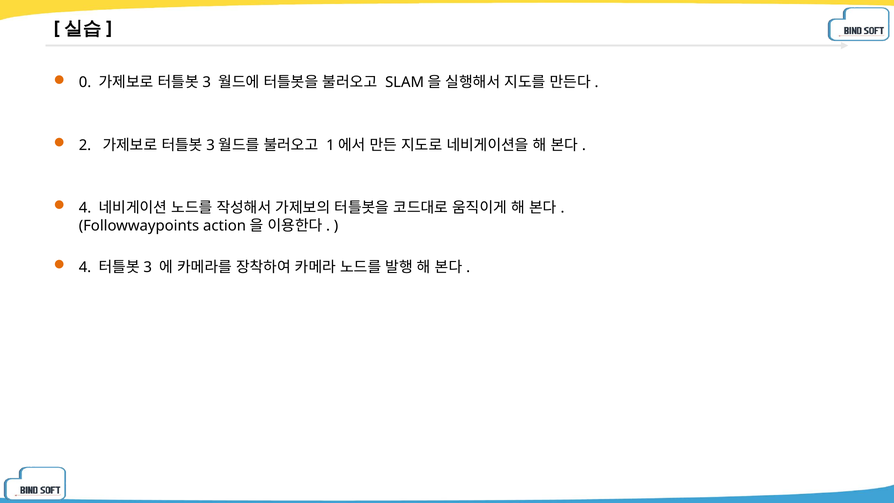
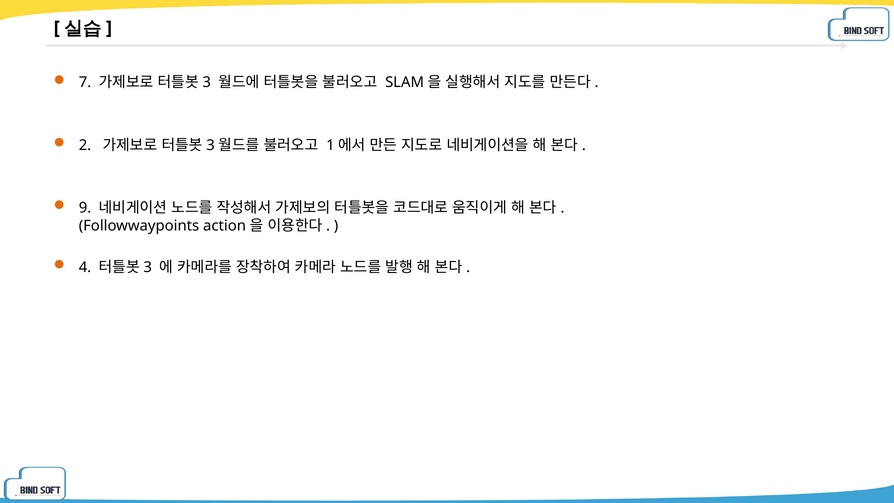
0: 0 -> 7
4 at (85, 208): 4 -> 9
